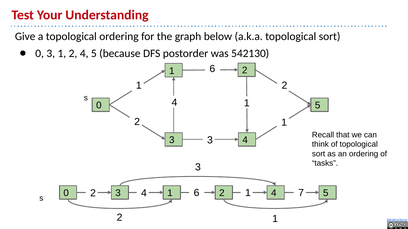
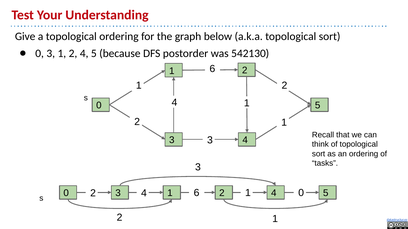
6 7: 7 -> 0
